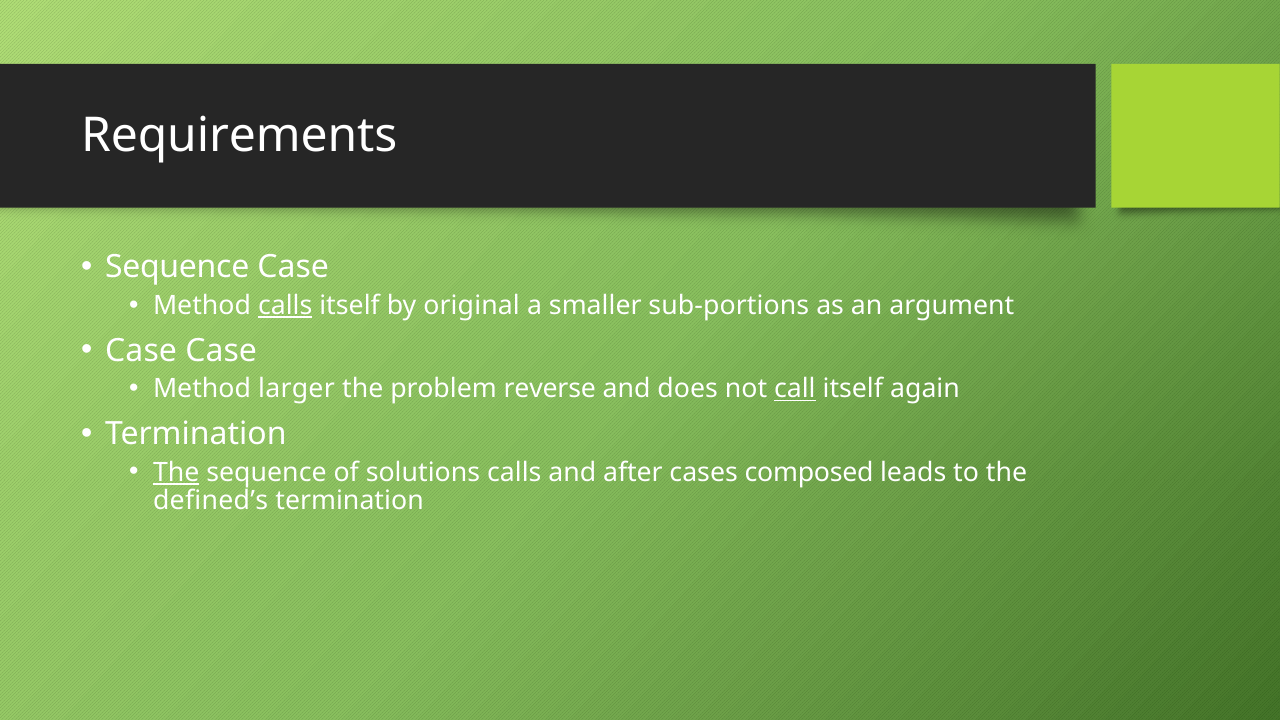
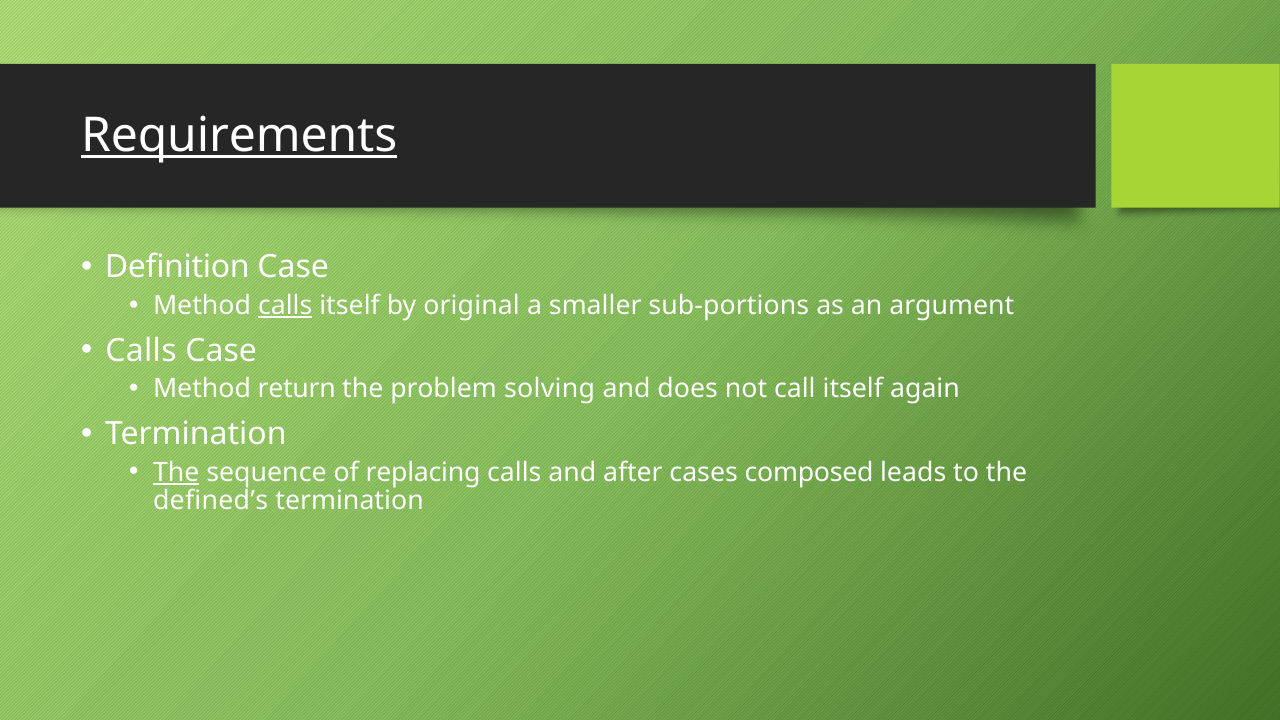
Requirements underline: none -> present
Sequence at (177, 267): Sequence -> Definition
Case at (141, 351): Case -> Calls
larger: larger -> return
reverse: reverse -> solving
call underline: present -> none
solutions: solutions -> replacing
